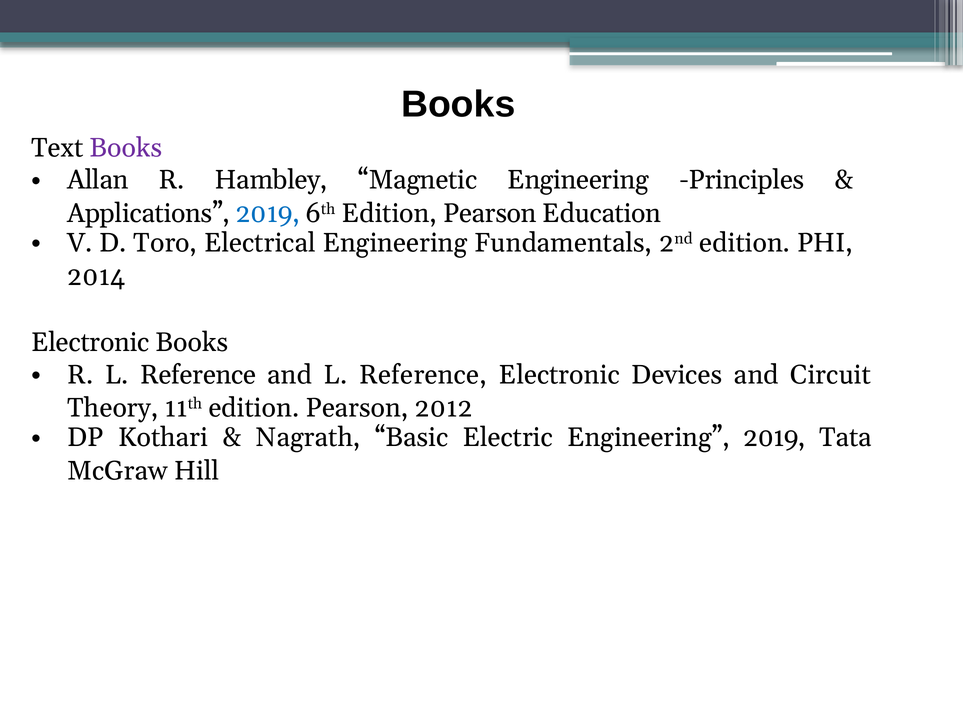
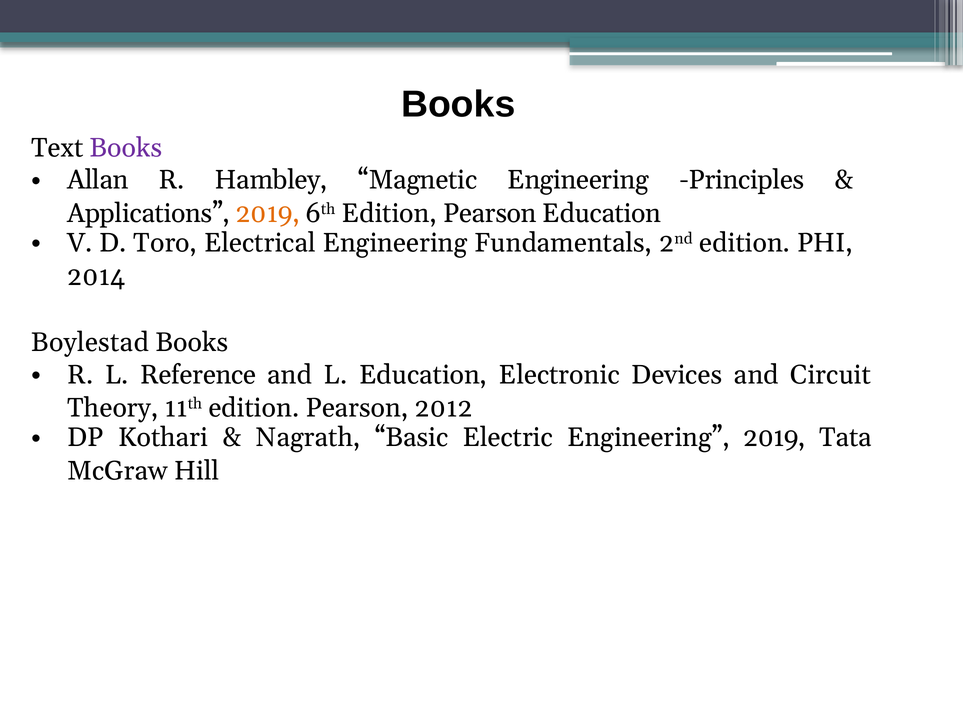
2019 at (268, 213) colour: blue -> orange
Electronic at (90, 343): Electronic -> Boylestad
and L Reference: Reference -> Education
